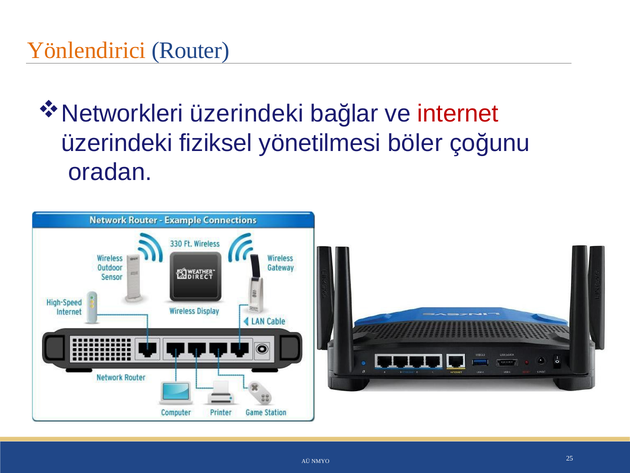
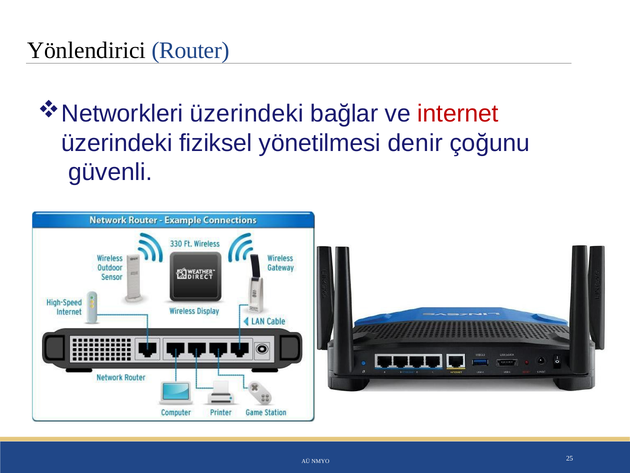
Yönlendirici colour: orange -> black
böler: böler -> denir
oradan: oradan -> güvenli
